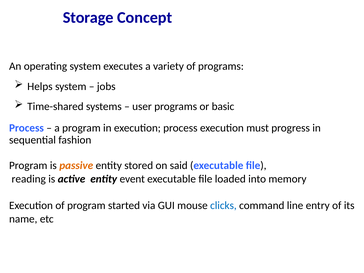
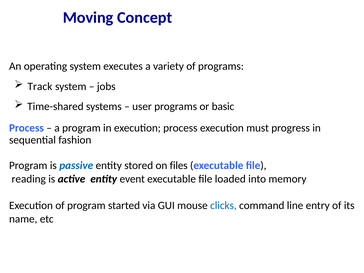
Storage: Storage -> Moving
Helps: Helps -> Track
passive colour: orange -> blue
said: said -> files
